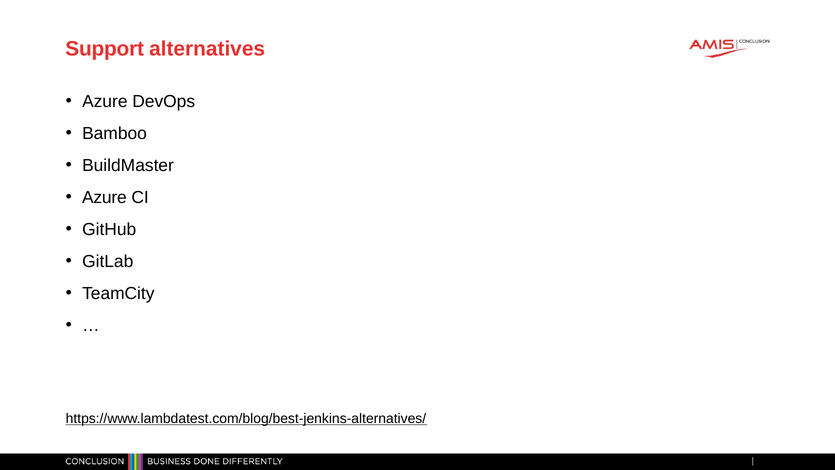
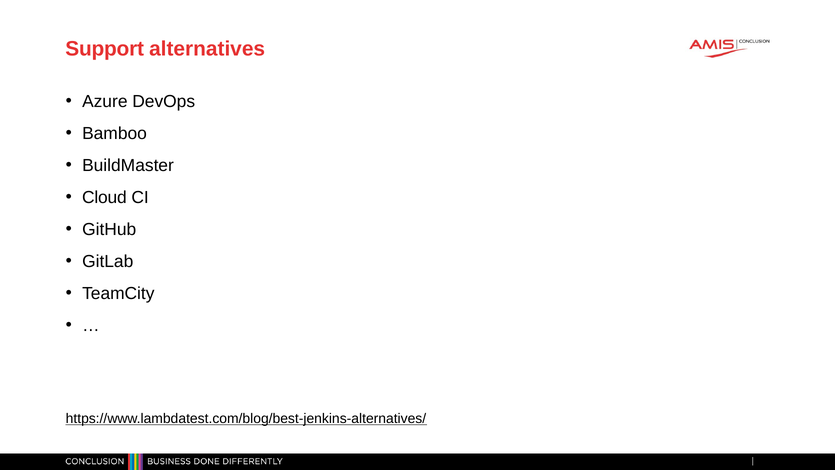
Azure at (104, 197): Azure -> Cloud
